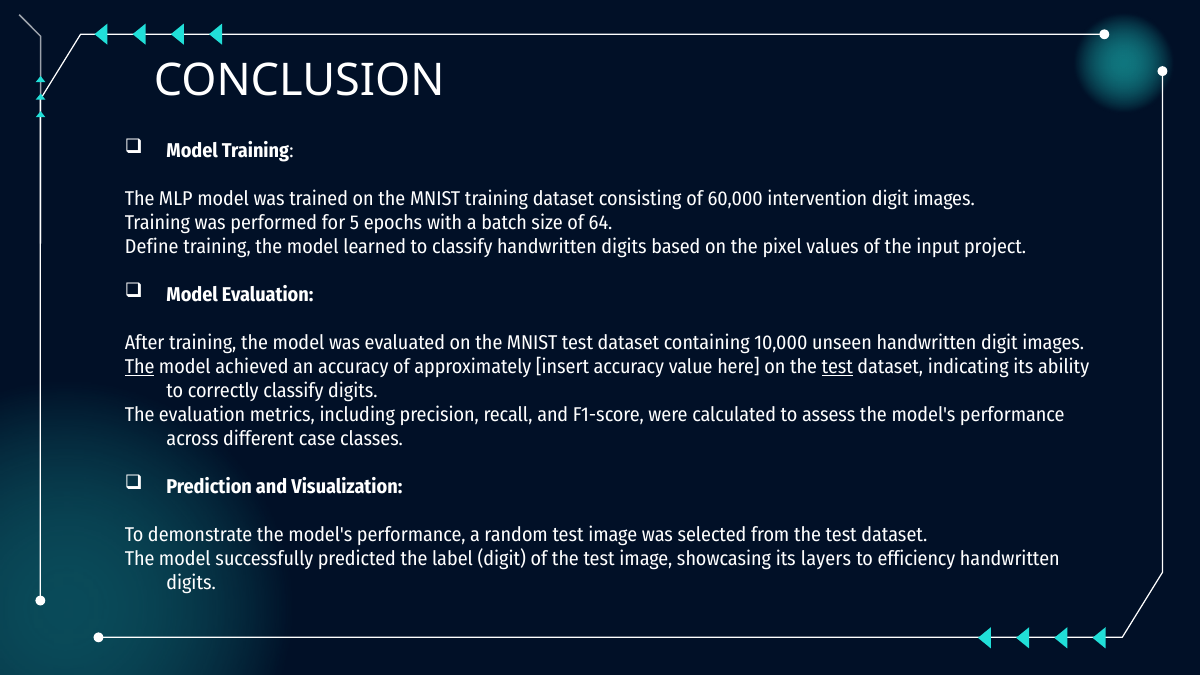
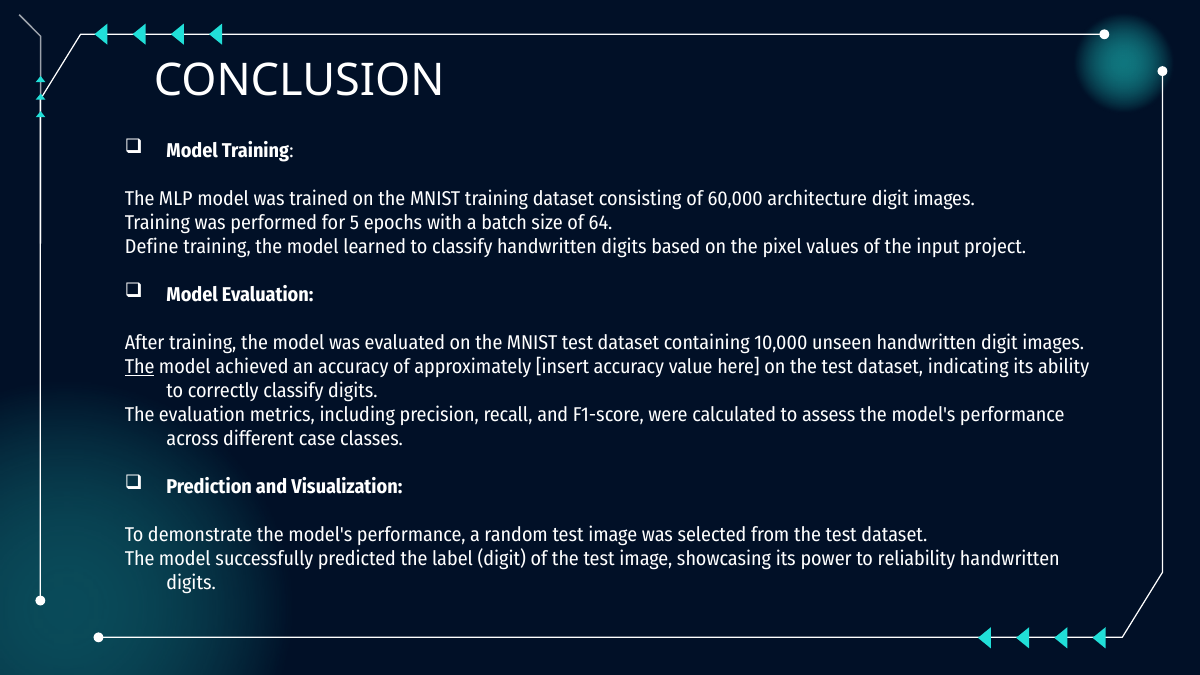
intervention: intervention -> architecture
test at (837, 367) underline: present -> none
layers: layers -> power
efficiency: efficiency -> reliability
